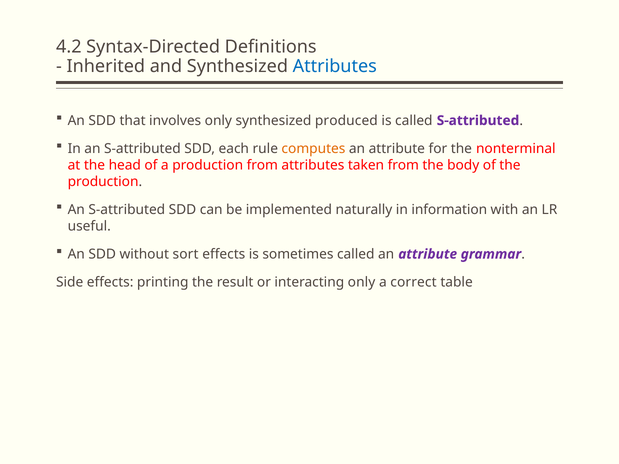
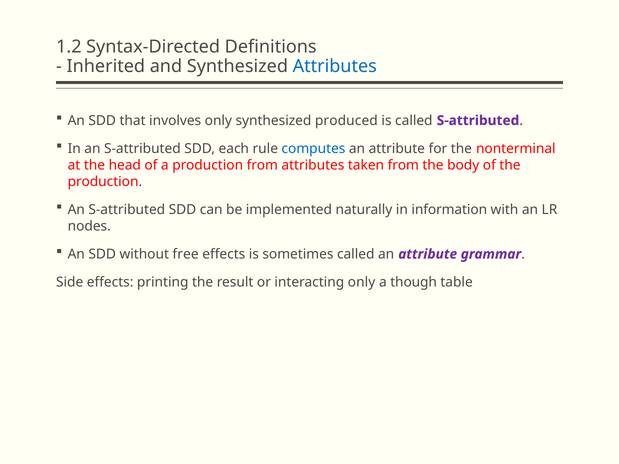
4.2: 4.2 -> 1.2
computes colour: orange -> blue
useful: useful -> nodes
sort: sort -> free
correct: correct -> though
